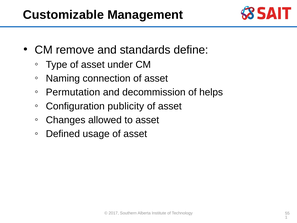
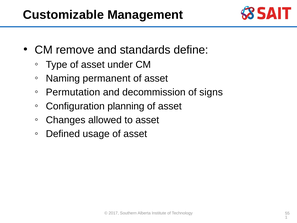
connection: connection -> permanent
helps: helps -> signs
publicity: publicity -> planning
